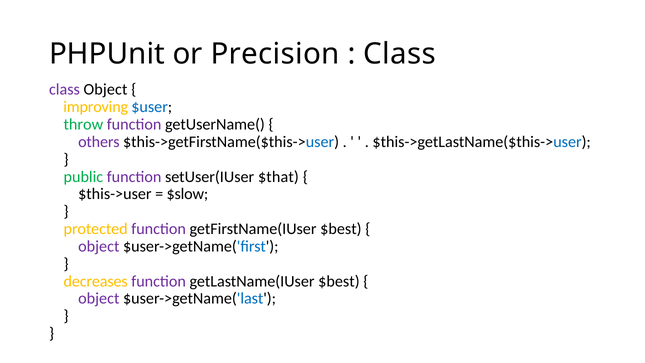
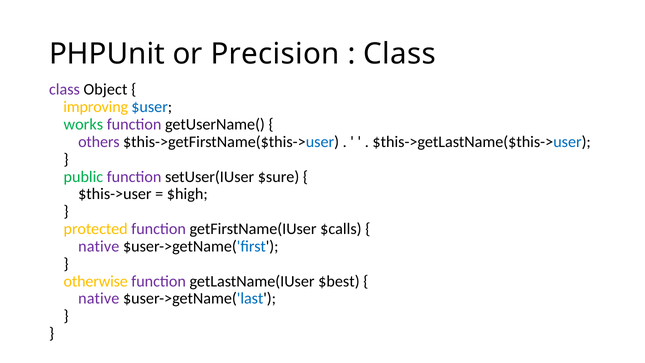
throw: throw -> works
$that: $that -> $sure
$slow: $slow -> $high
getFirstName(IUser $best: $best -> $calls
object at (99, 246): object -> native
decreases: decreases -> otherwise
object at (99, 299): object -> native
